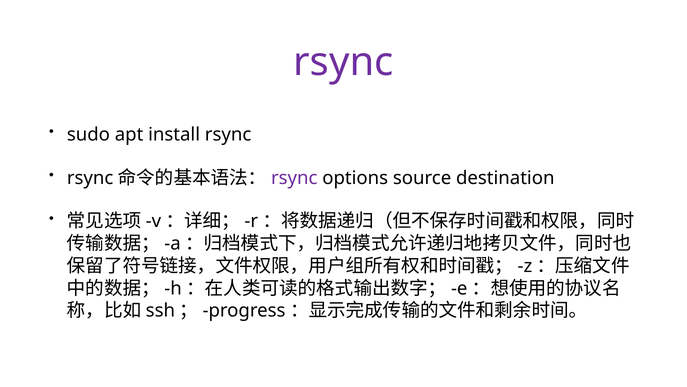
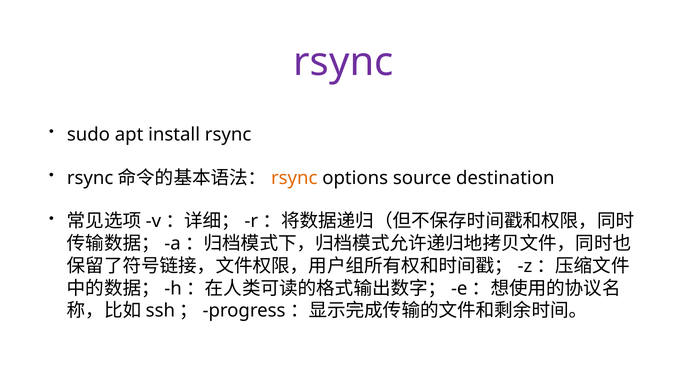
rsync at (294, 178) colour: purple -> orange
